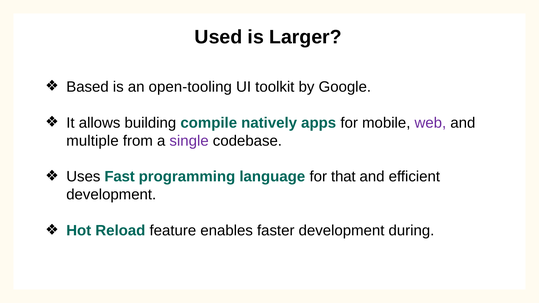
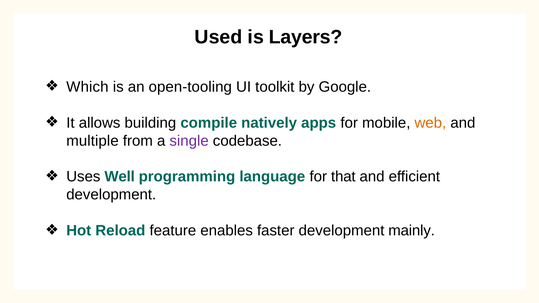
Larger: Larger -> Layers
Based: Based -> Which
web colour: purple -> orange
Fast: Fast -> Well
during: during -> mainly
